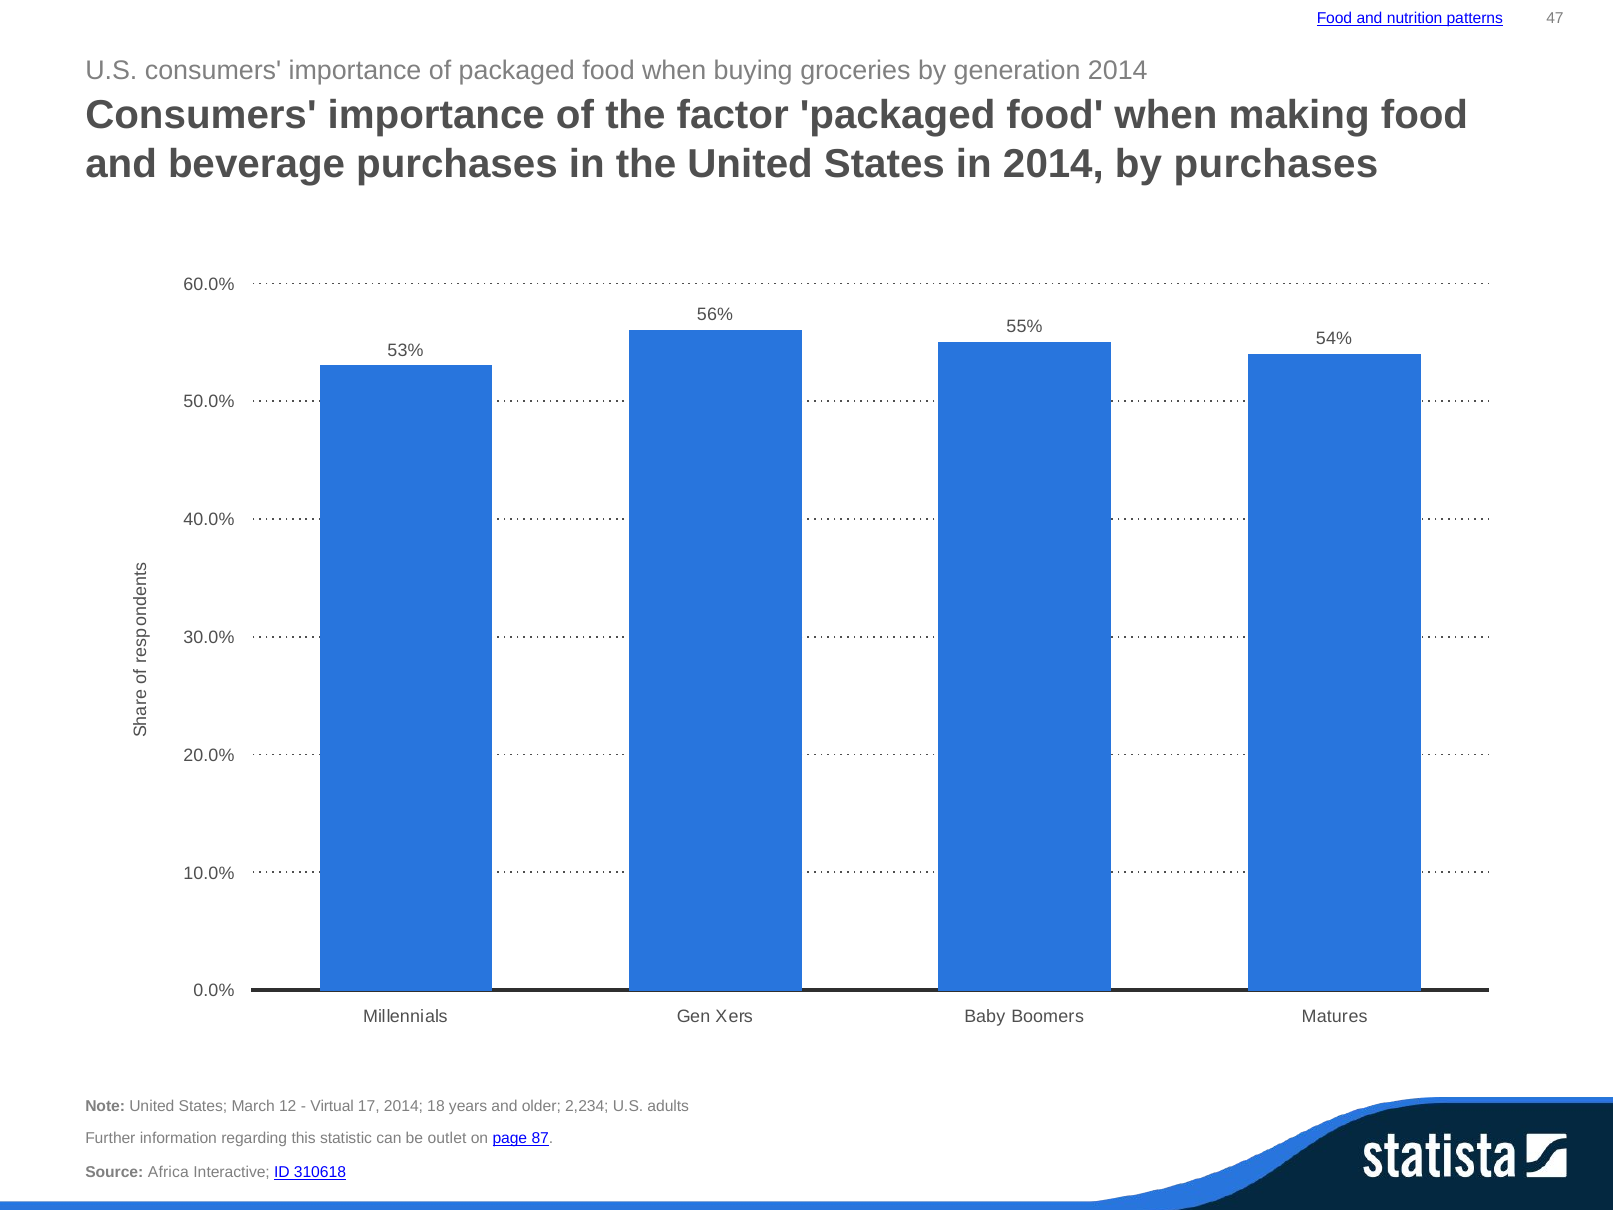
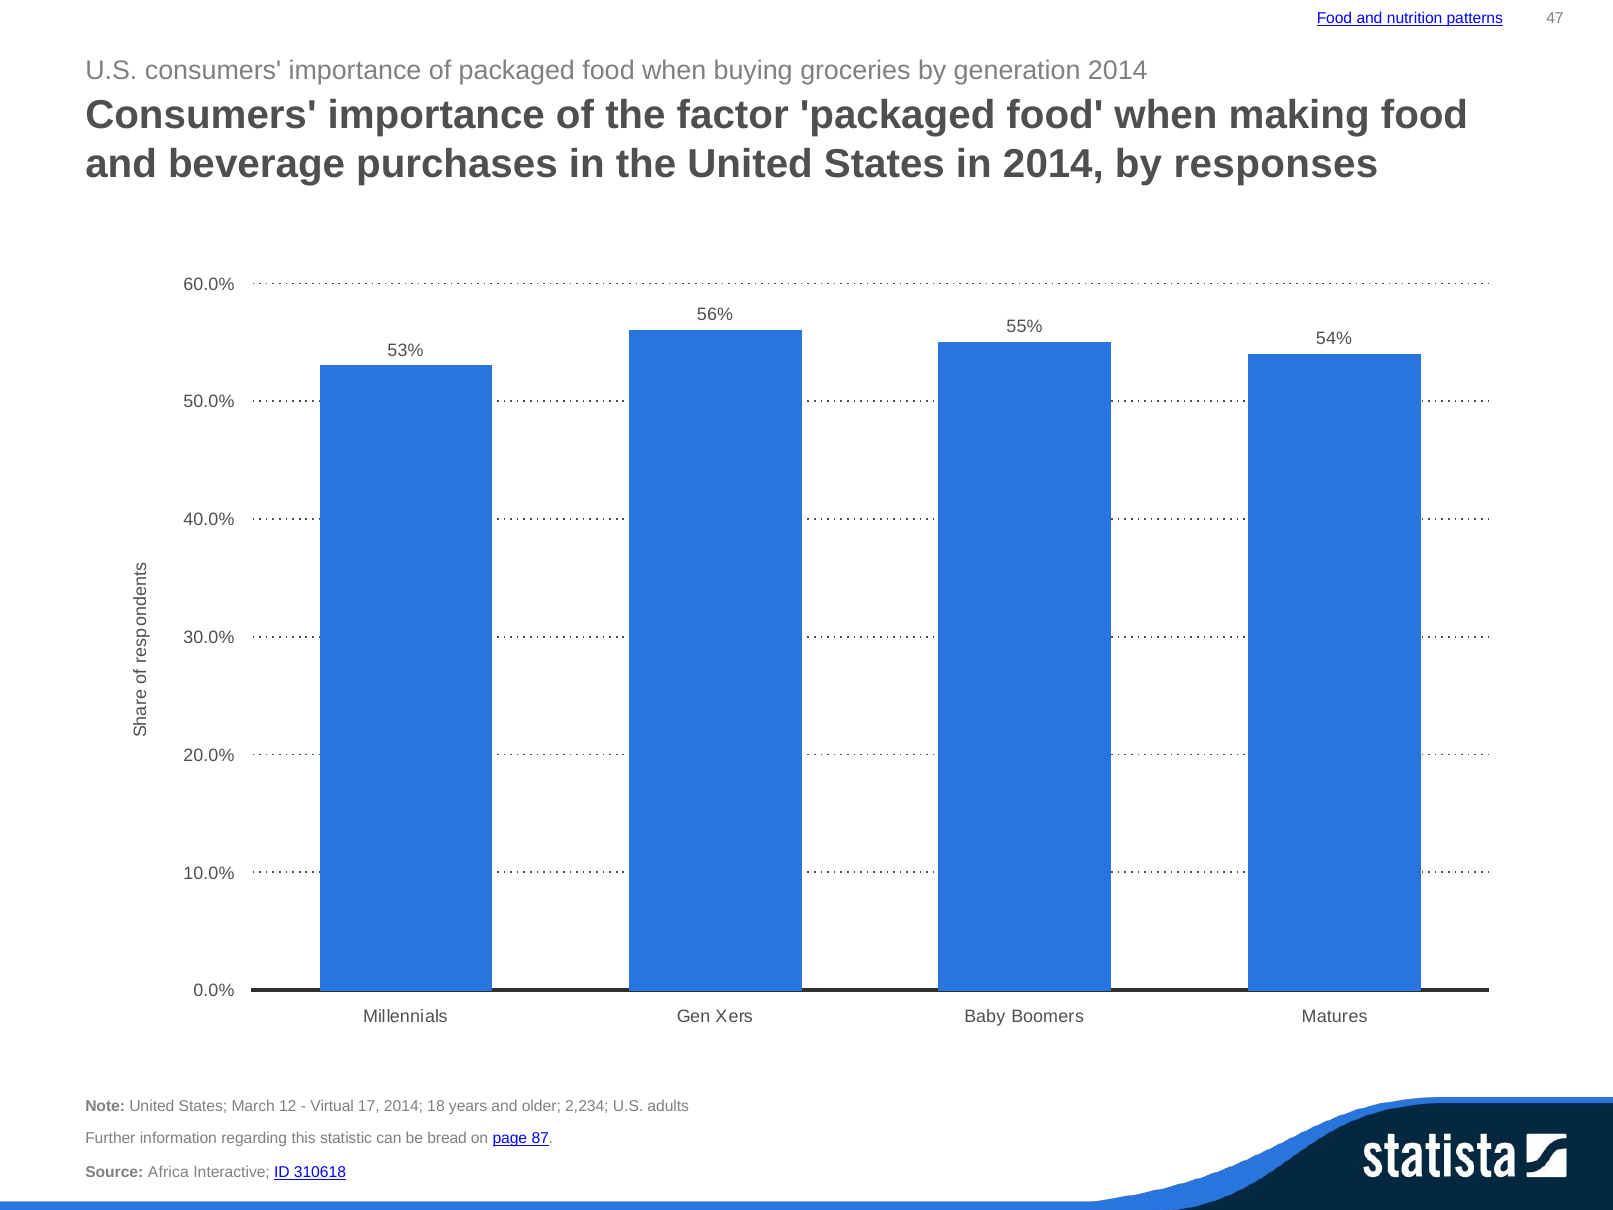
by purchases: purchases -> responses
outlet: outlet -> bread
